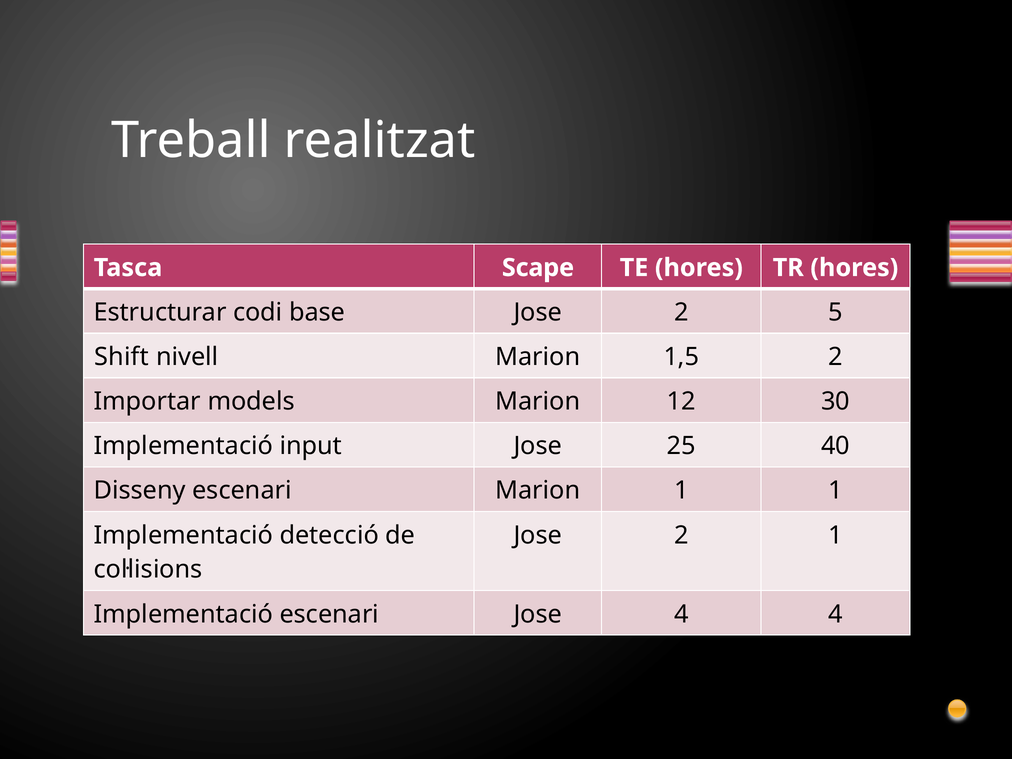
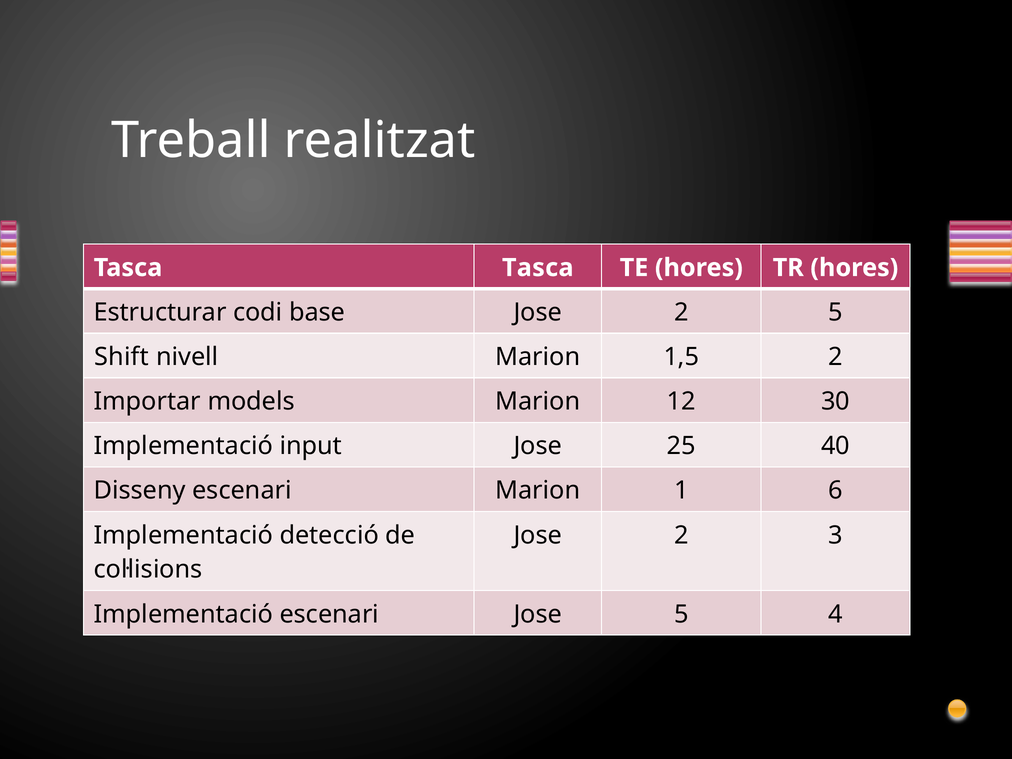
Tasca Scape: Scape -> Tasca
1 1: 1 -> 6
2 1: 1 -> 3
Jose 4: 4 -> 5
